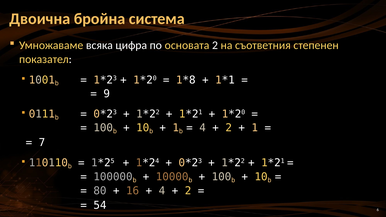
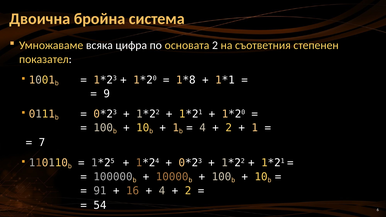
80: 80 -> 91
